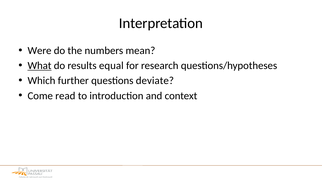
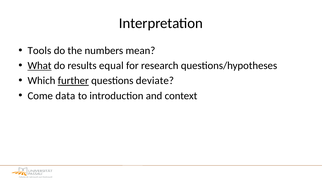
Were: Were -> Tools
further underline: none -> present
read: read -> data
